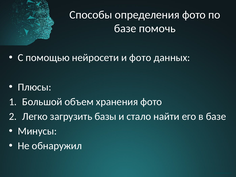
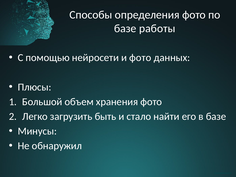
помочь: помочь -> работы
базы: базы -> быть
